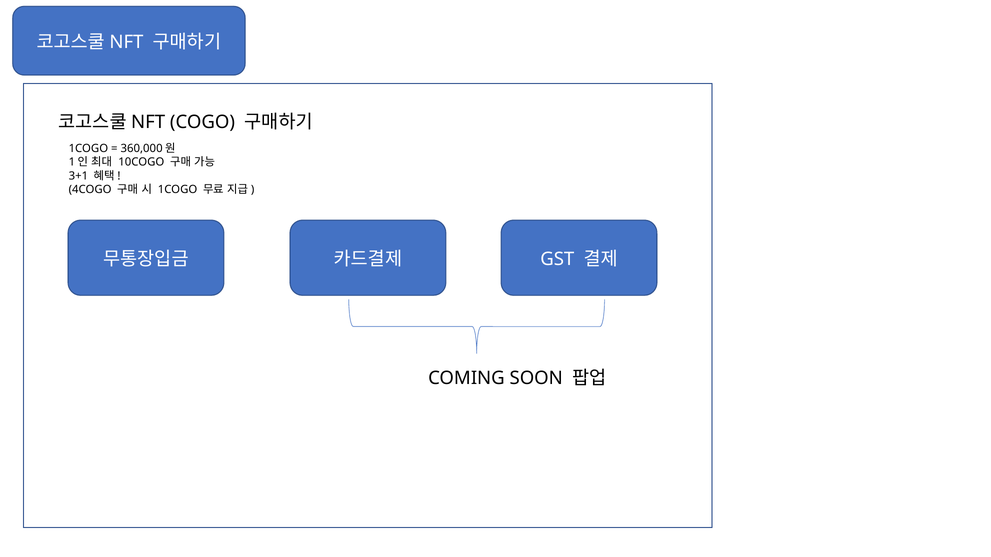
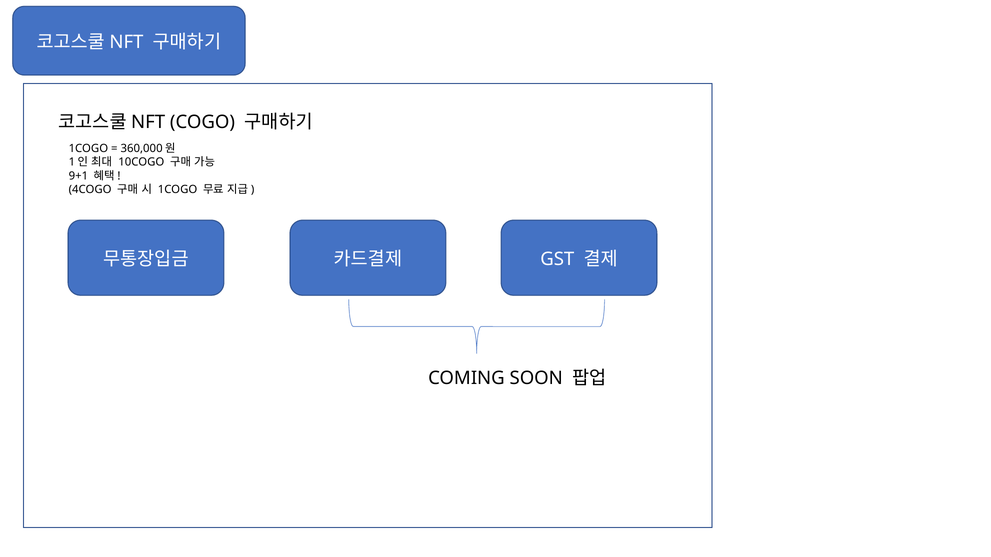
3+1: 3+1 -> 9+1
